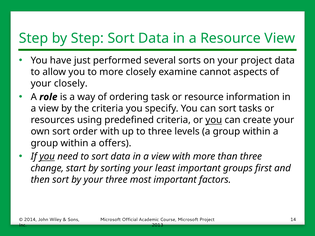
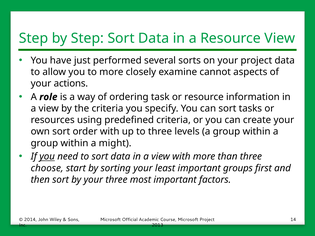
your closely: closely -> actions
you at (214, 120) underline: present -> none
offers: offers -> might
change: change -> choose
